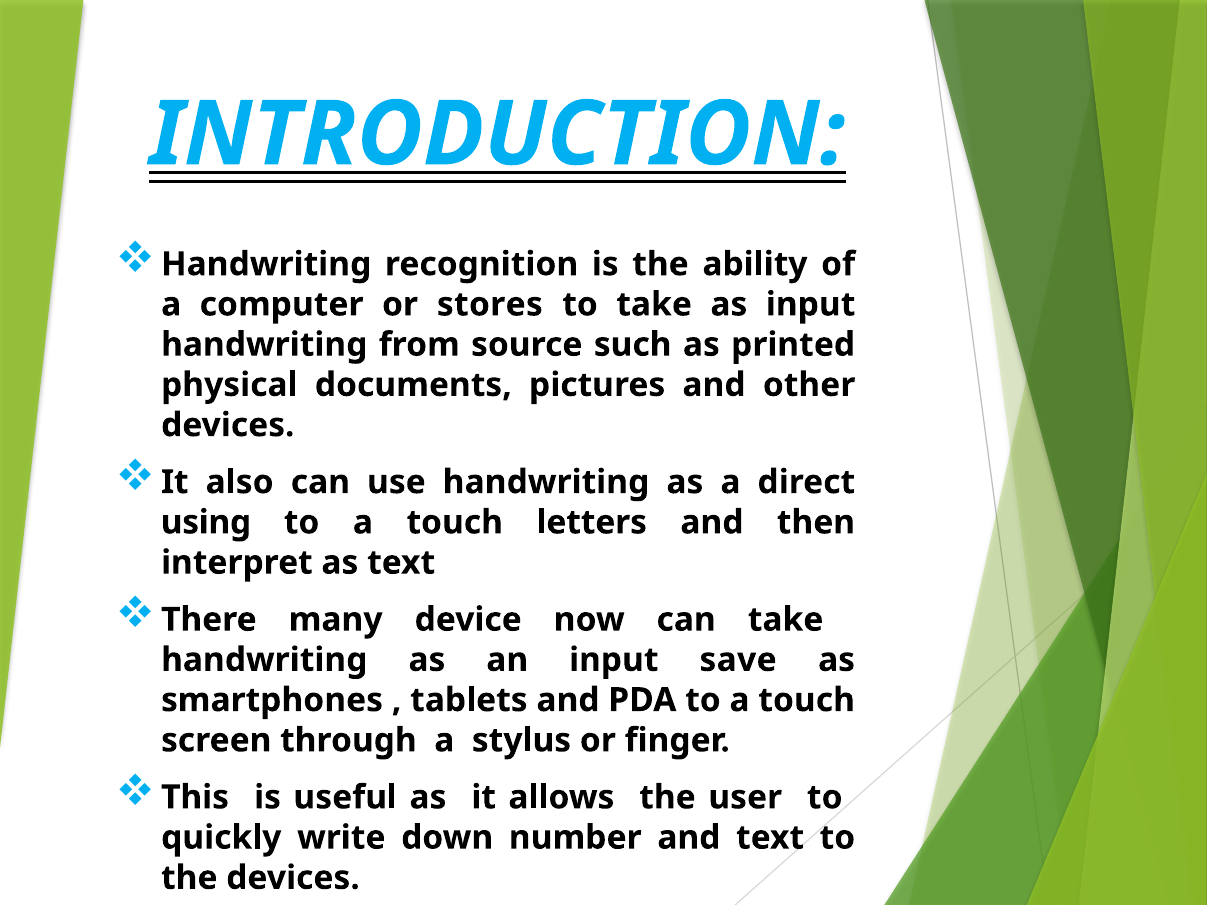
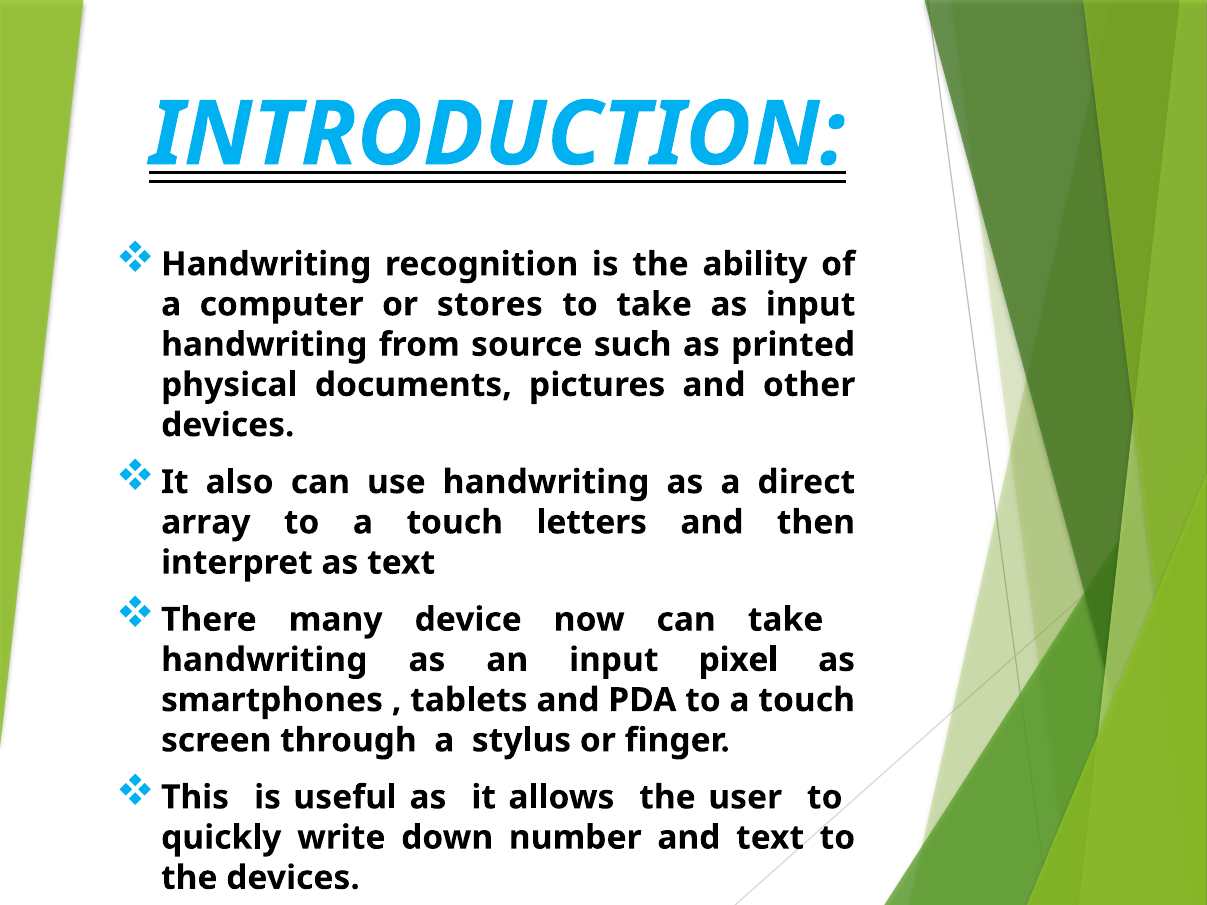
using: using -> array
save: save -> pixel
